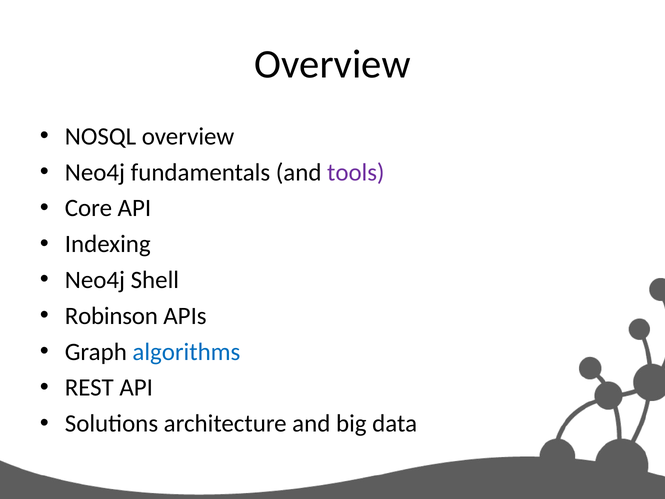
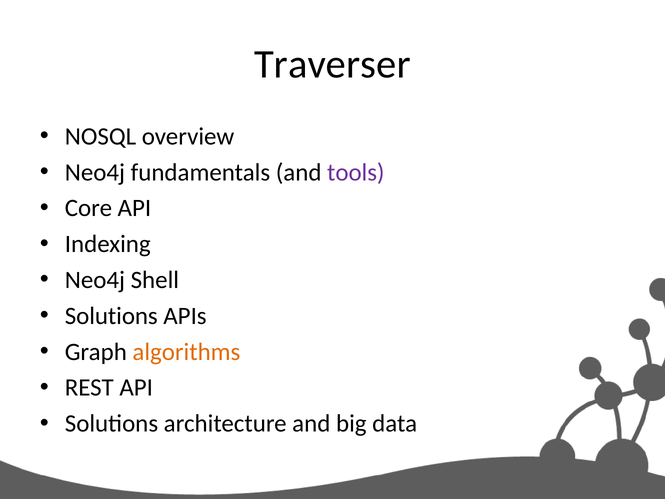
Overview at (332, 64): Overview -> Traverser
Robinson at (111, 316): Robinson -> Solutions
algorithms colour: blue -> orange
